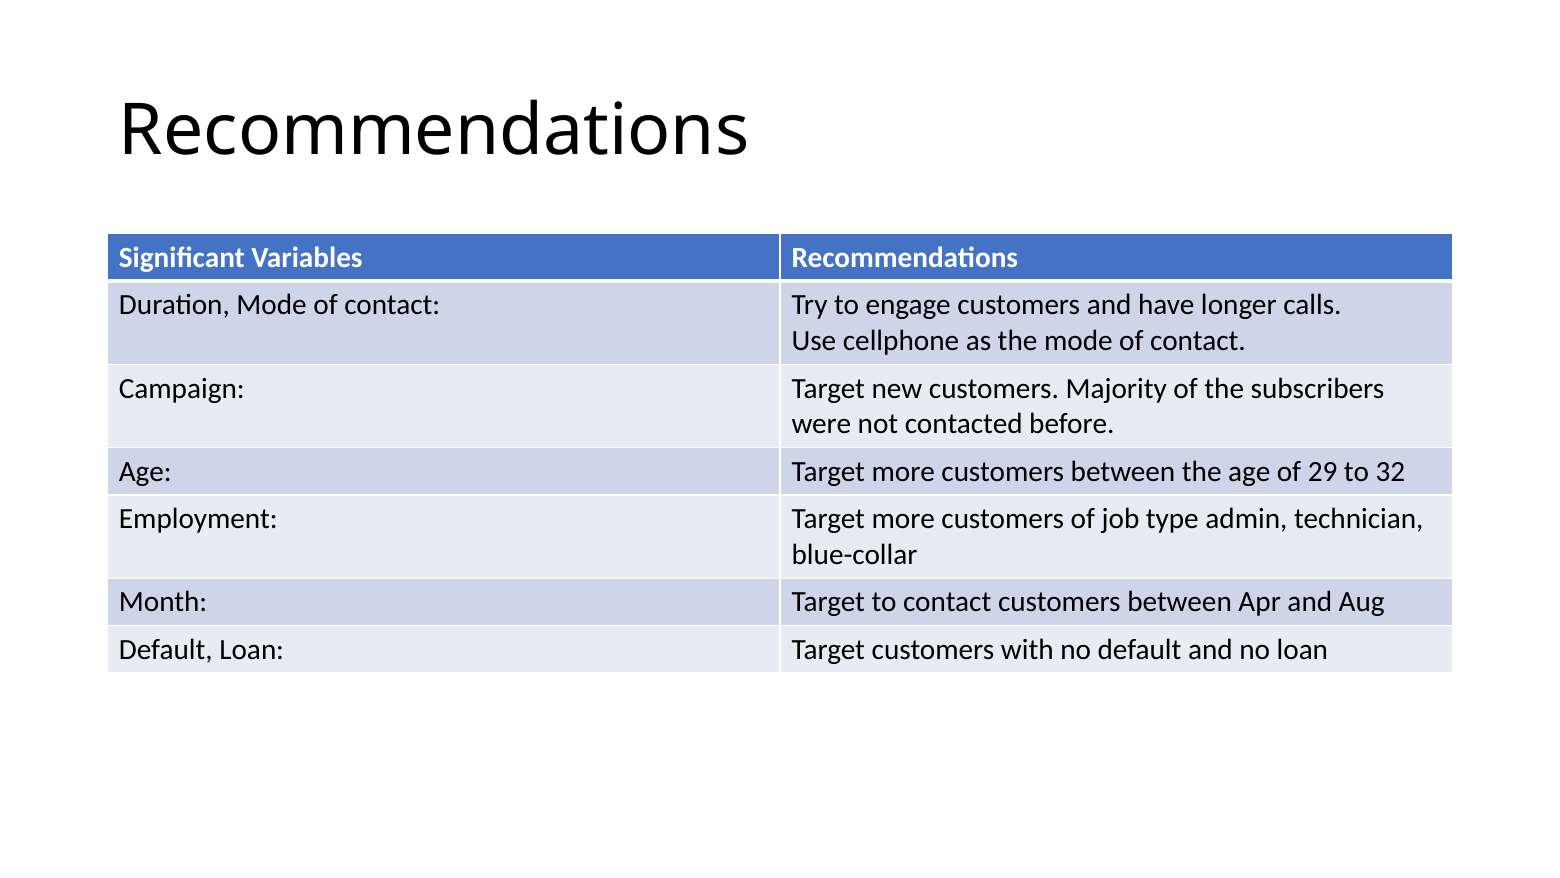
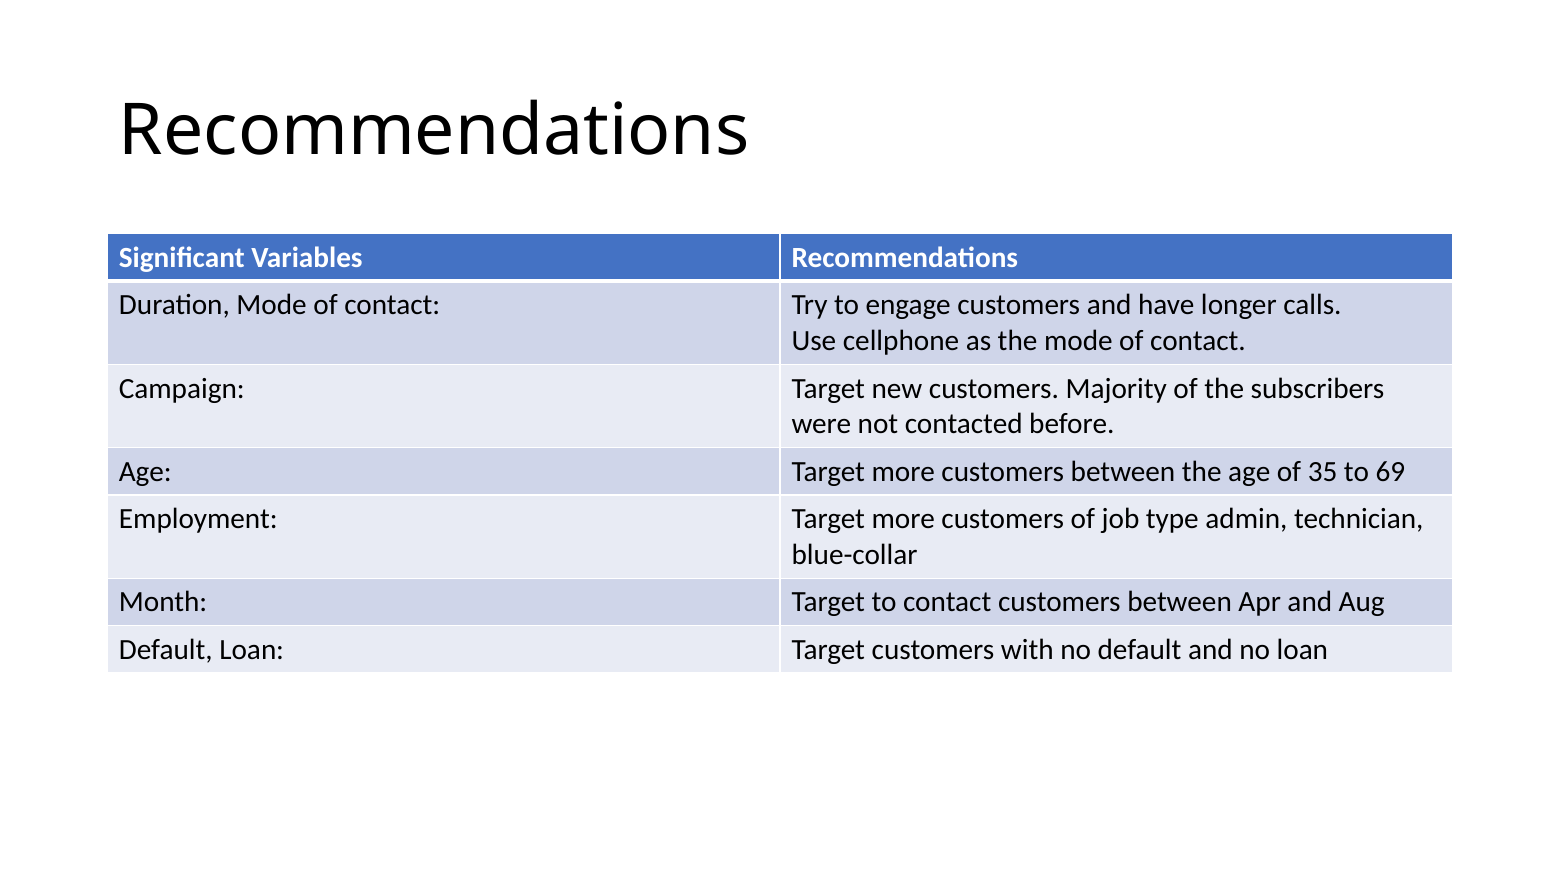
29: 29 -> 35
32: 32 -> 69
